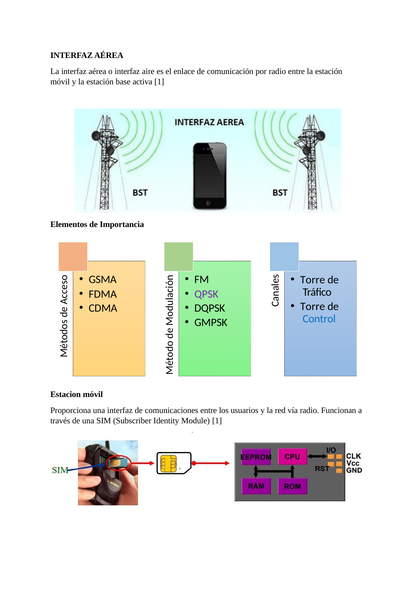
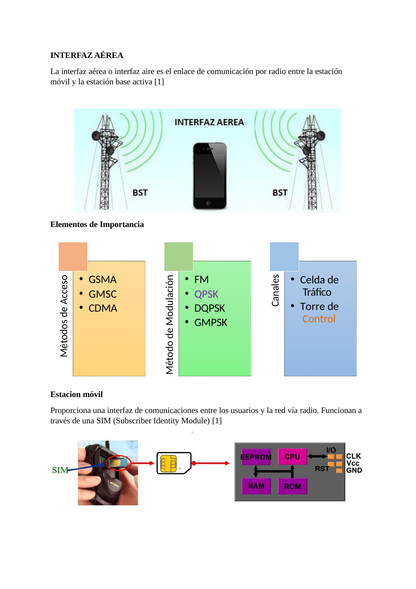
Torre at (313, 280): Torre -> Celda
FDMA: FDMA -> GMSC
Control colour: blue -> orange
